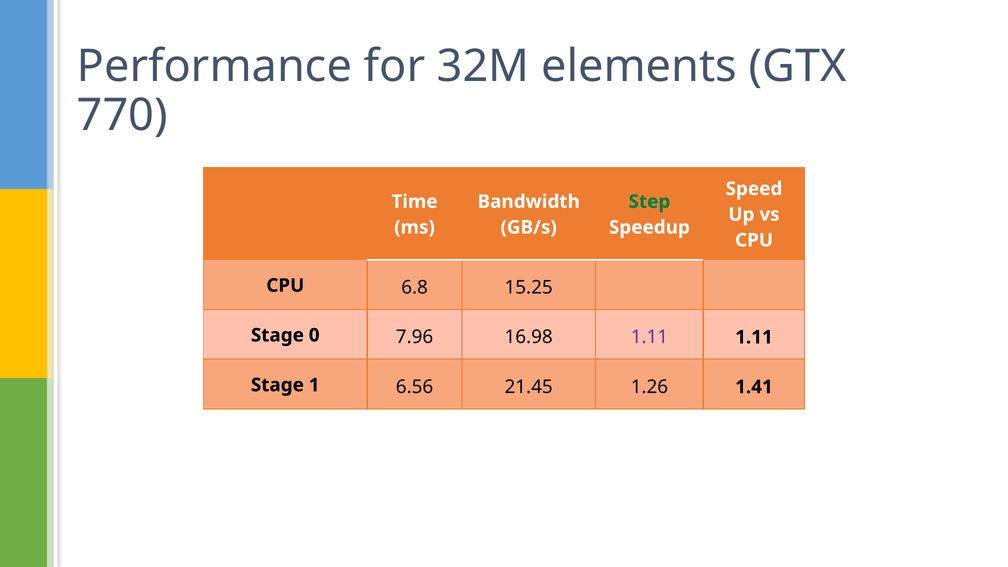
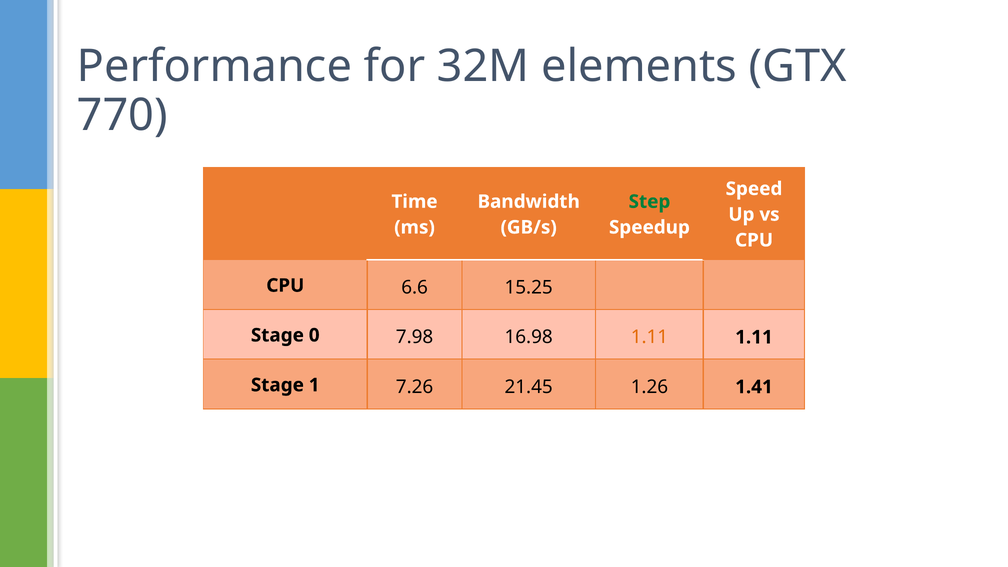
6.8: 6.8 -> 6.6
7.96: 7.96 -> 7.98
1.11 at (649, 337) colour: purple -> orange
6.56: 6.56 -> 7.26
